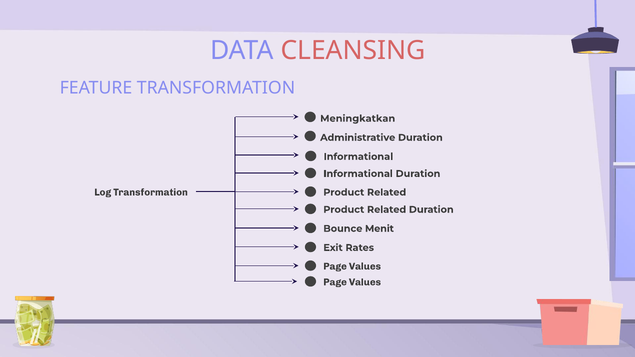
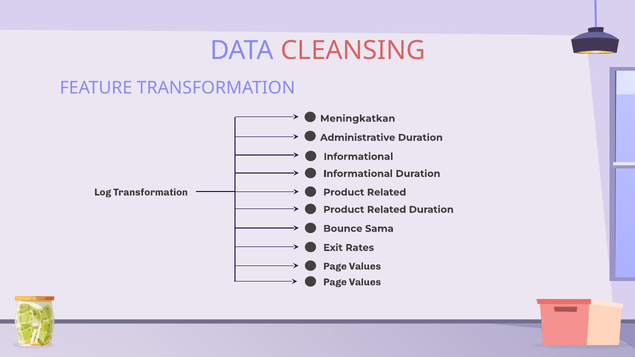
Menit: Menit -> Sama
